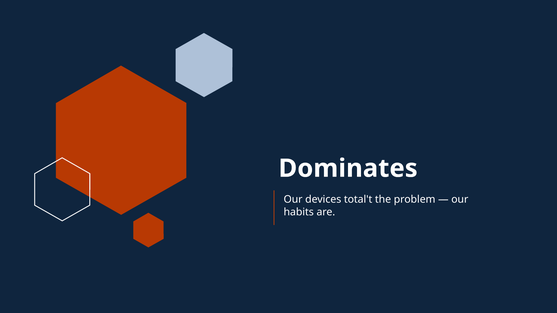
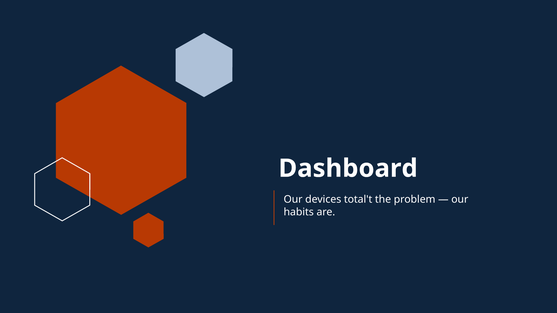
Dominates: Dominates -> Dashboard
